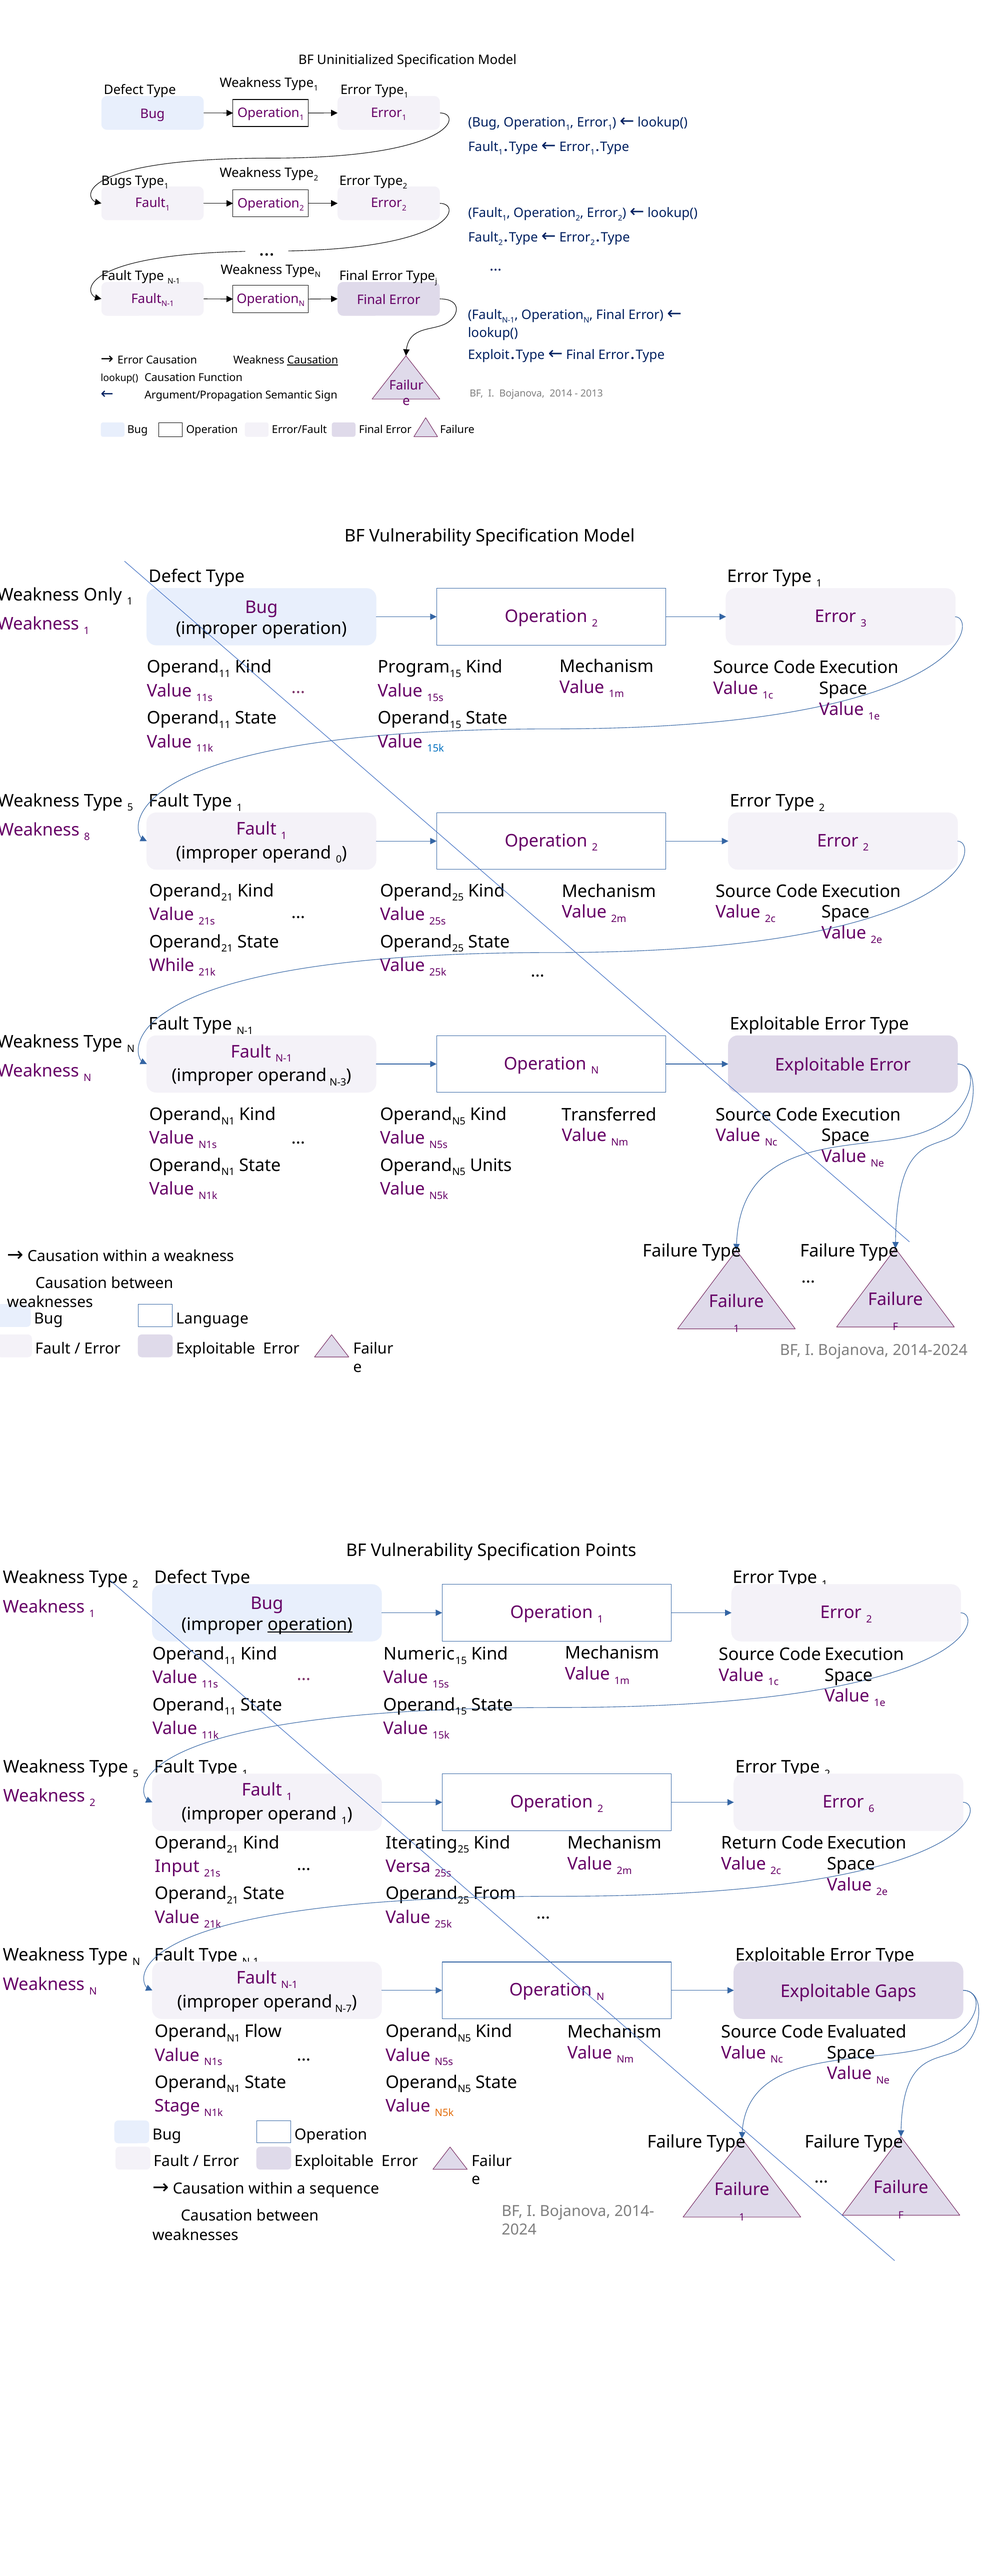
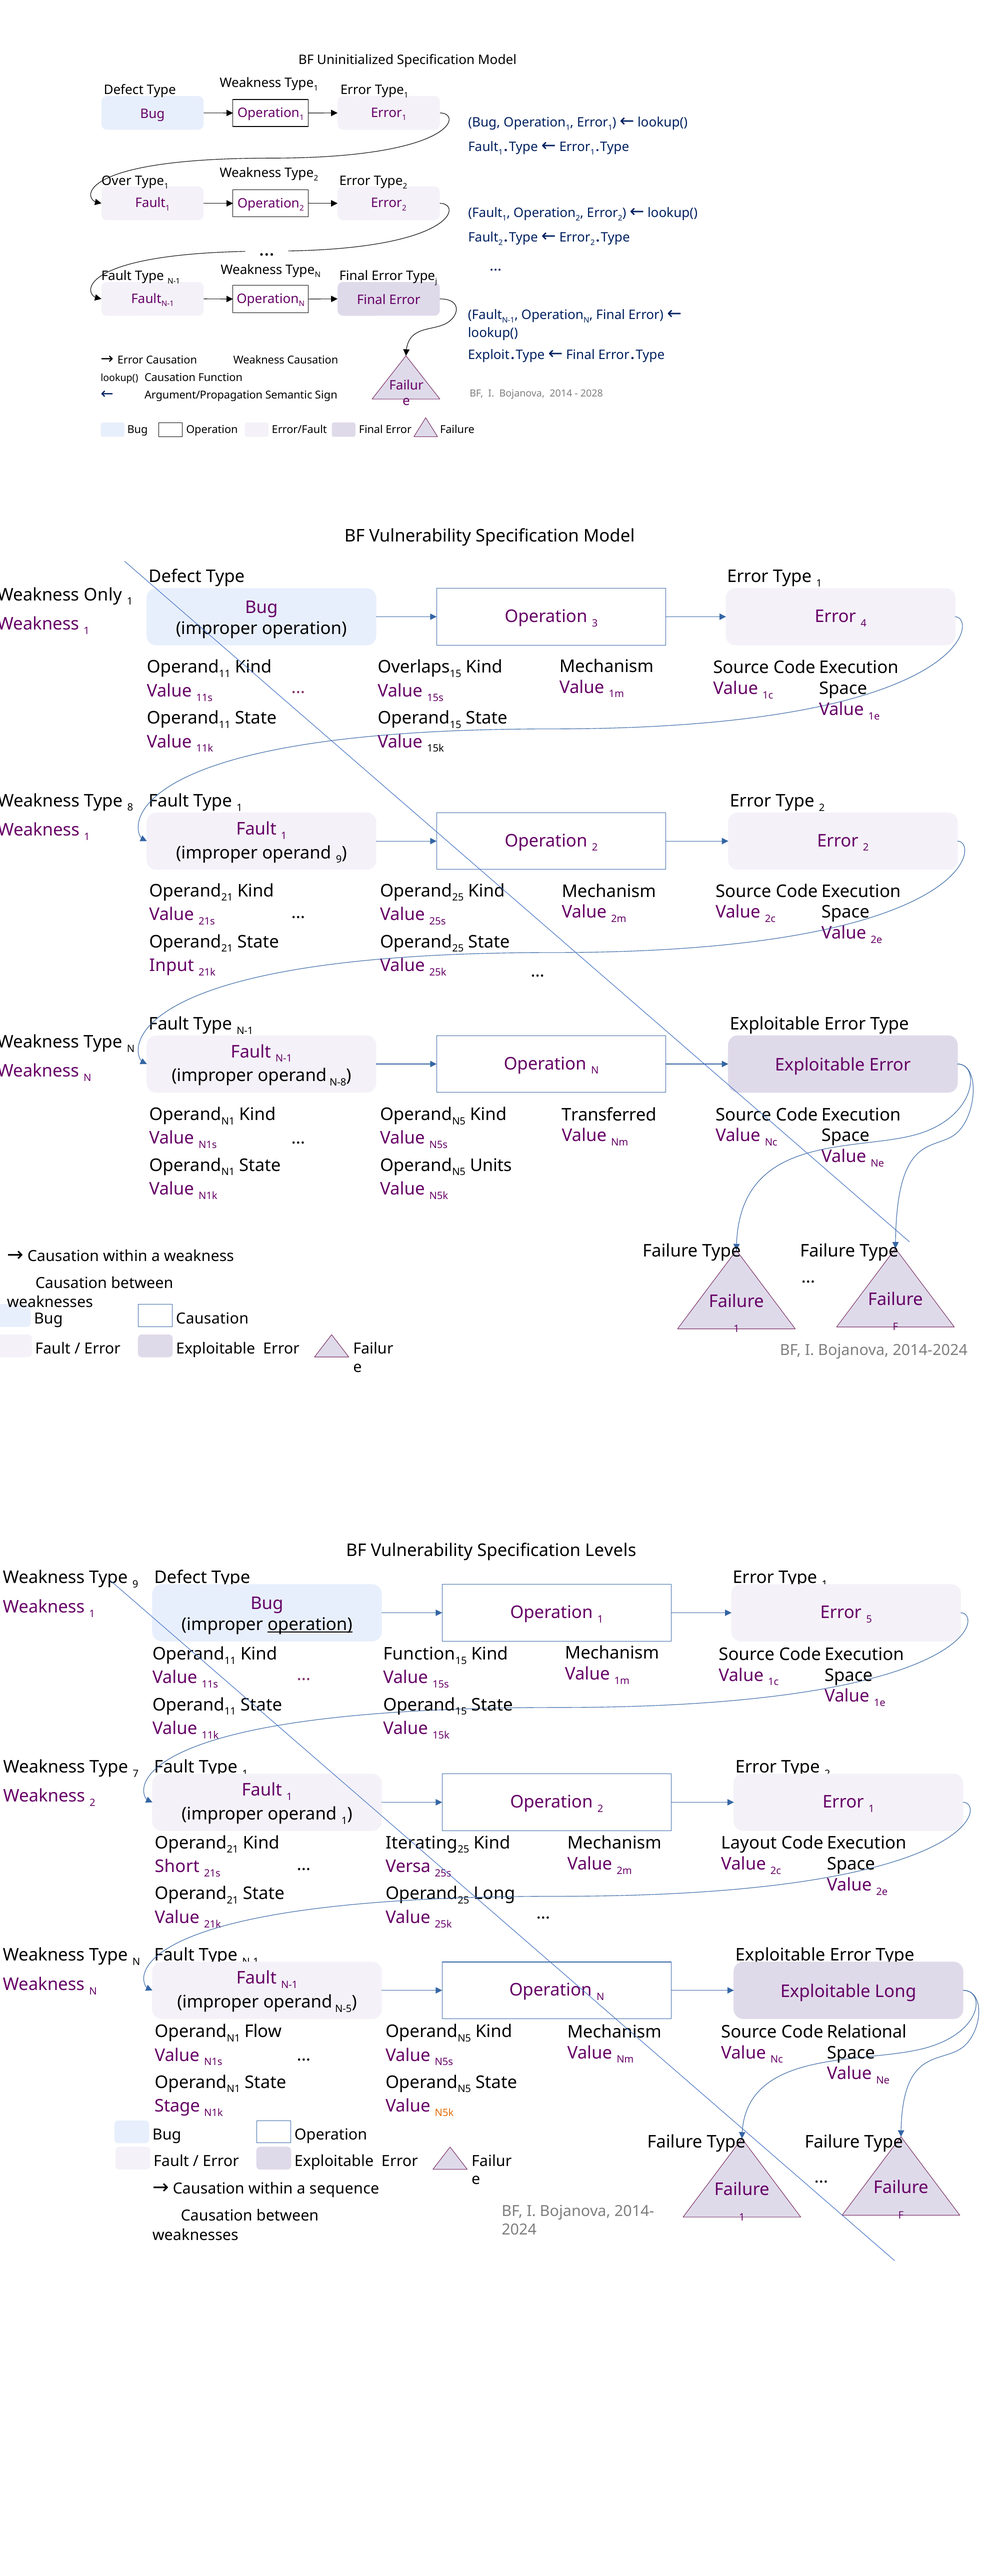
Bugs: Bugs -> Over
Causation at (313, 360) underline: present -> none
2013: 2013 -> 2028
2 at (595, 623): 2 -> 3
3: 3 -> 4
Program: Program -> Overlaps
15k at (435, 748) colour: blue -> black
5 at (130, 807): 5 -> 8
8 at (87, 837): 8 -> 1
operand 0: 0 -> 9
While: While -> Input
N-3: N-3 -> N-8
Bug Language: Language -> Causation
Points: Points -> Levels
2 at (135, 1584): 2 -> 9
Operation 1 Error 2: 2 -> 5
Numeric at (419, 1653): Numeric -> Function
5 at (136, 1773): 5 -> 7
2 Error 6: 6 -> 1
Return: Return -> Layout
Input: Input -> Short
From at (495, 1893): From -> Long
Exploitable Gaps: Gaps -> Long
N-7: N-7 -> N-5
Evaluated: Evaluated -> Relational
